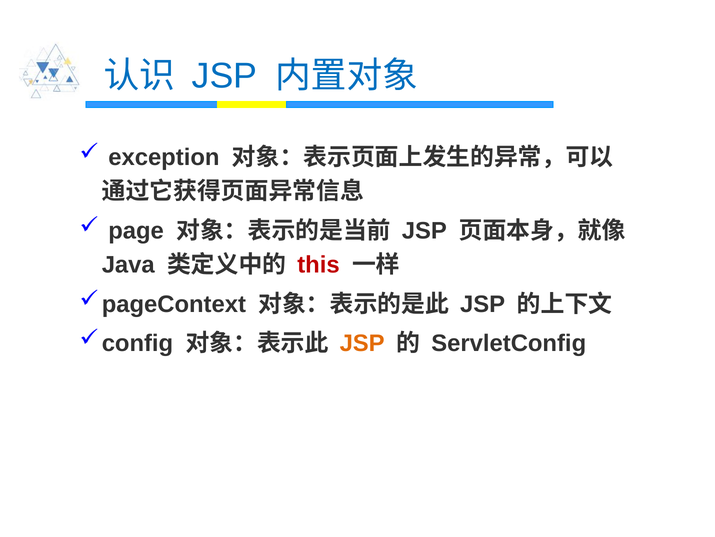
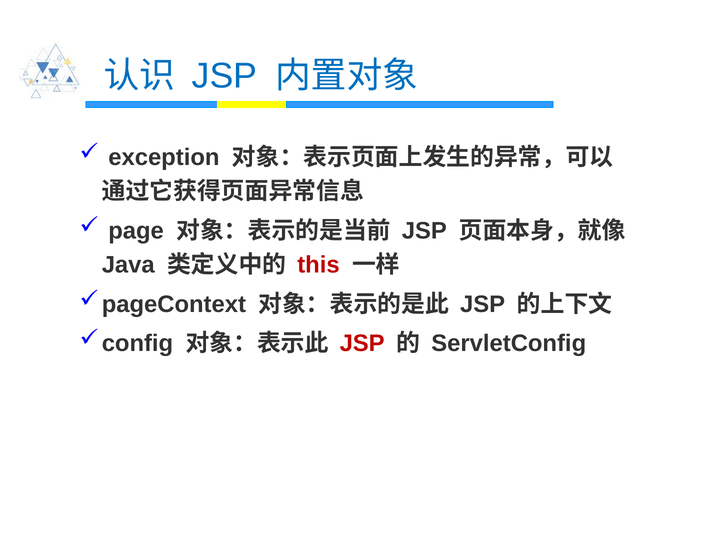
JSP at (362, 343) colour: orange -> red
